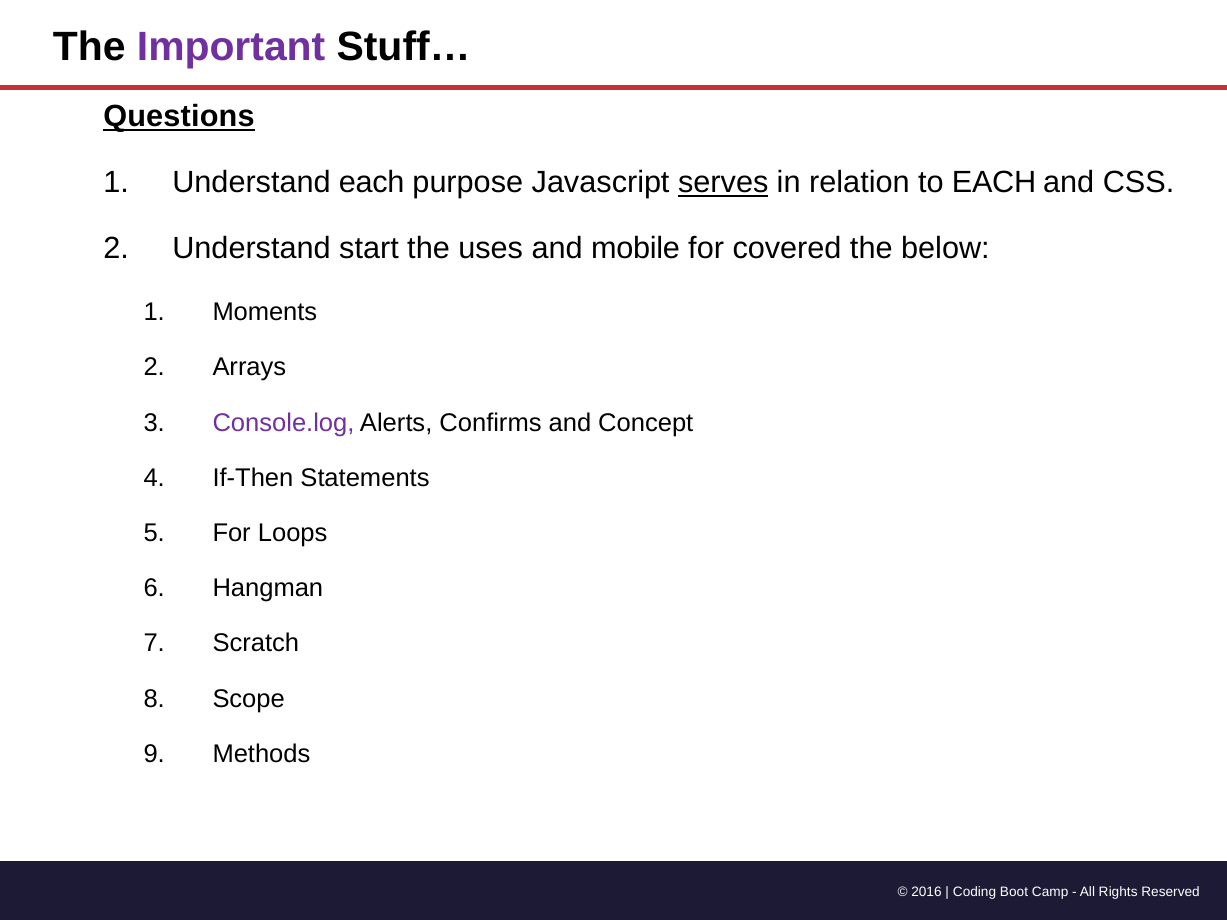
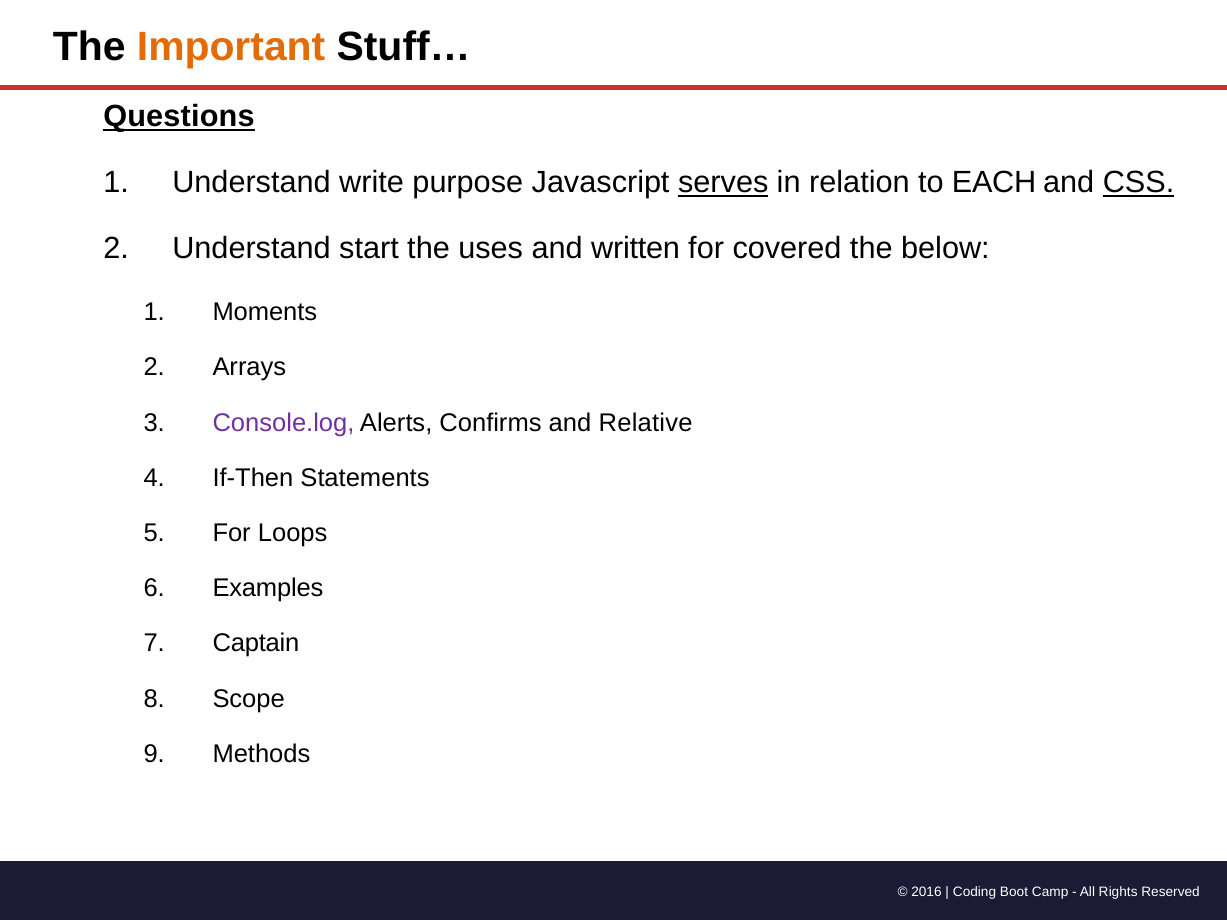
Important colour: purple -> orange
Understand each: each -> write
CSS underline: none -> present
mobile: mobile -> written
Concept: Concept -> Relative
Hangman: Hangman -> Examples
Scratch: Scratch -> Captain
